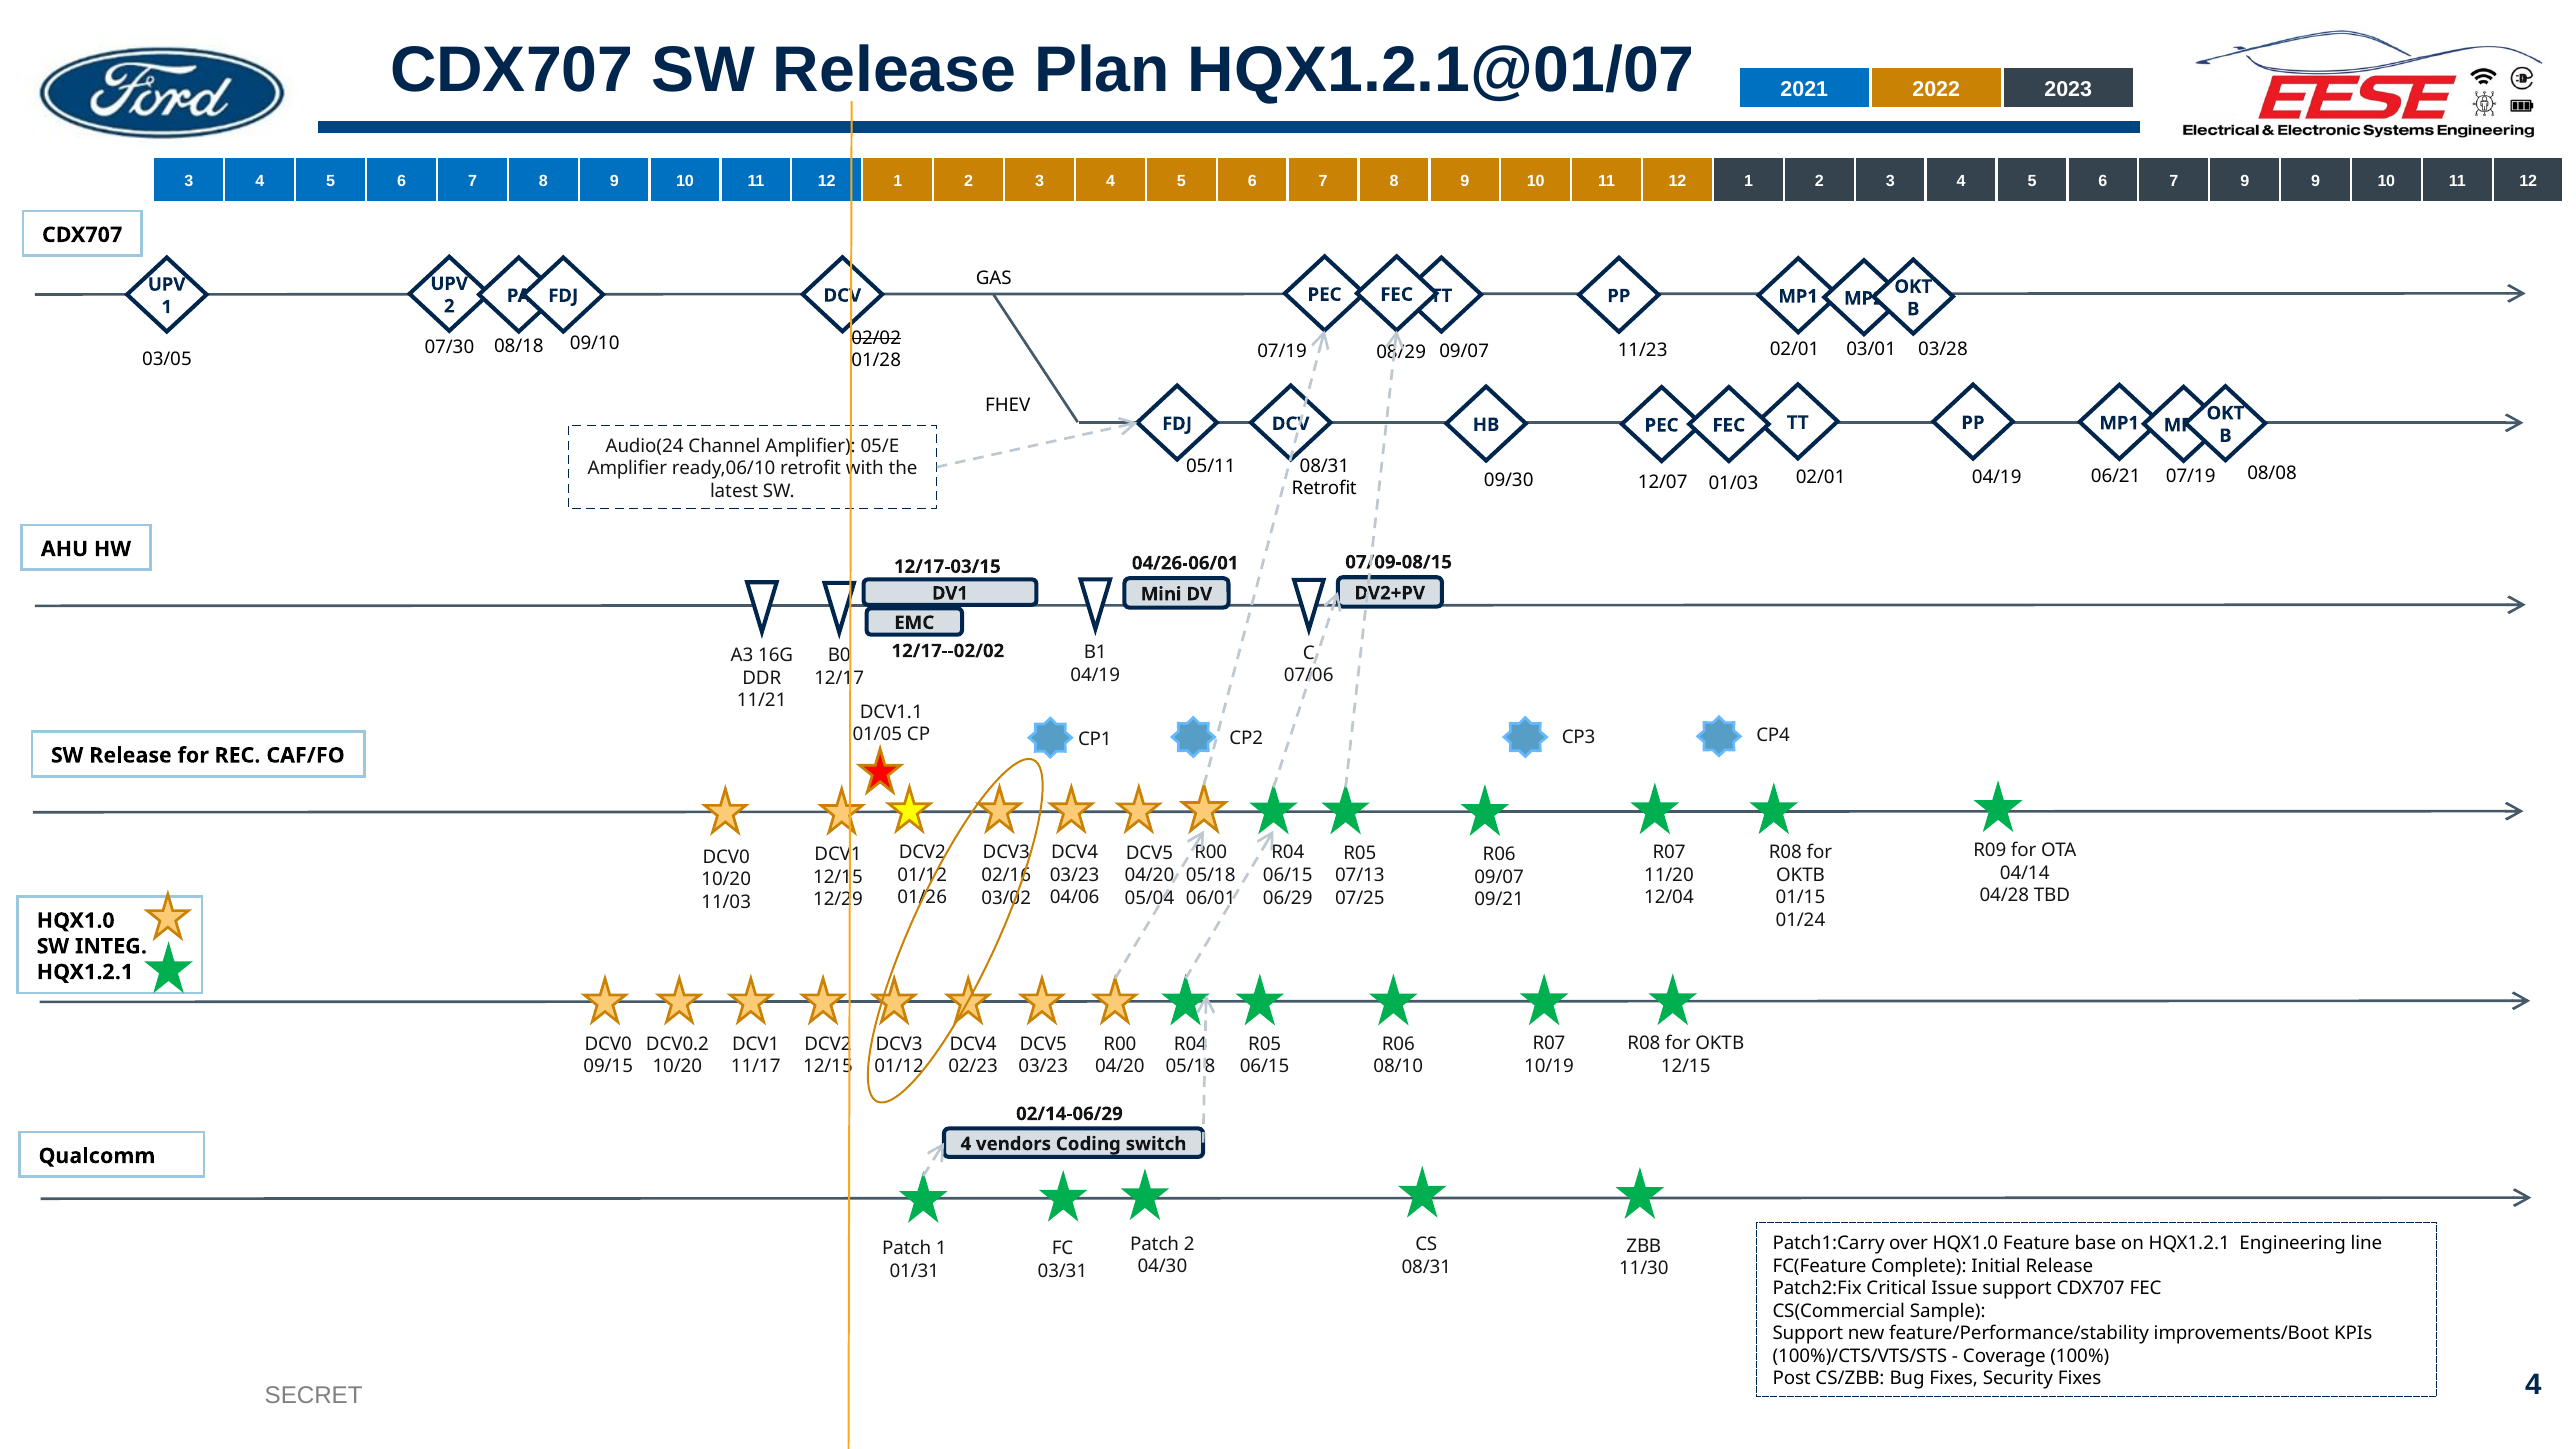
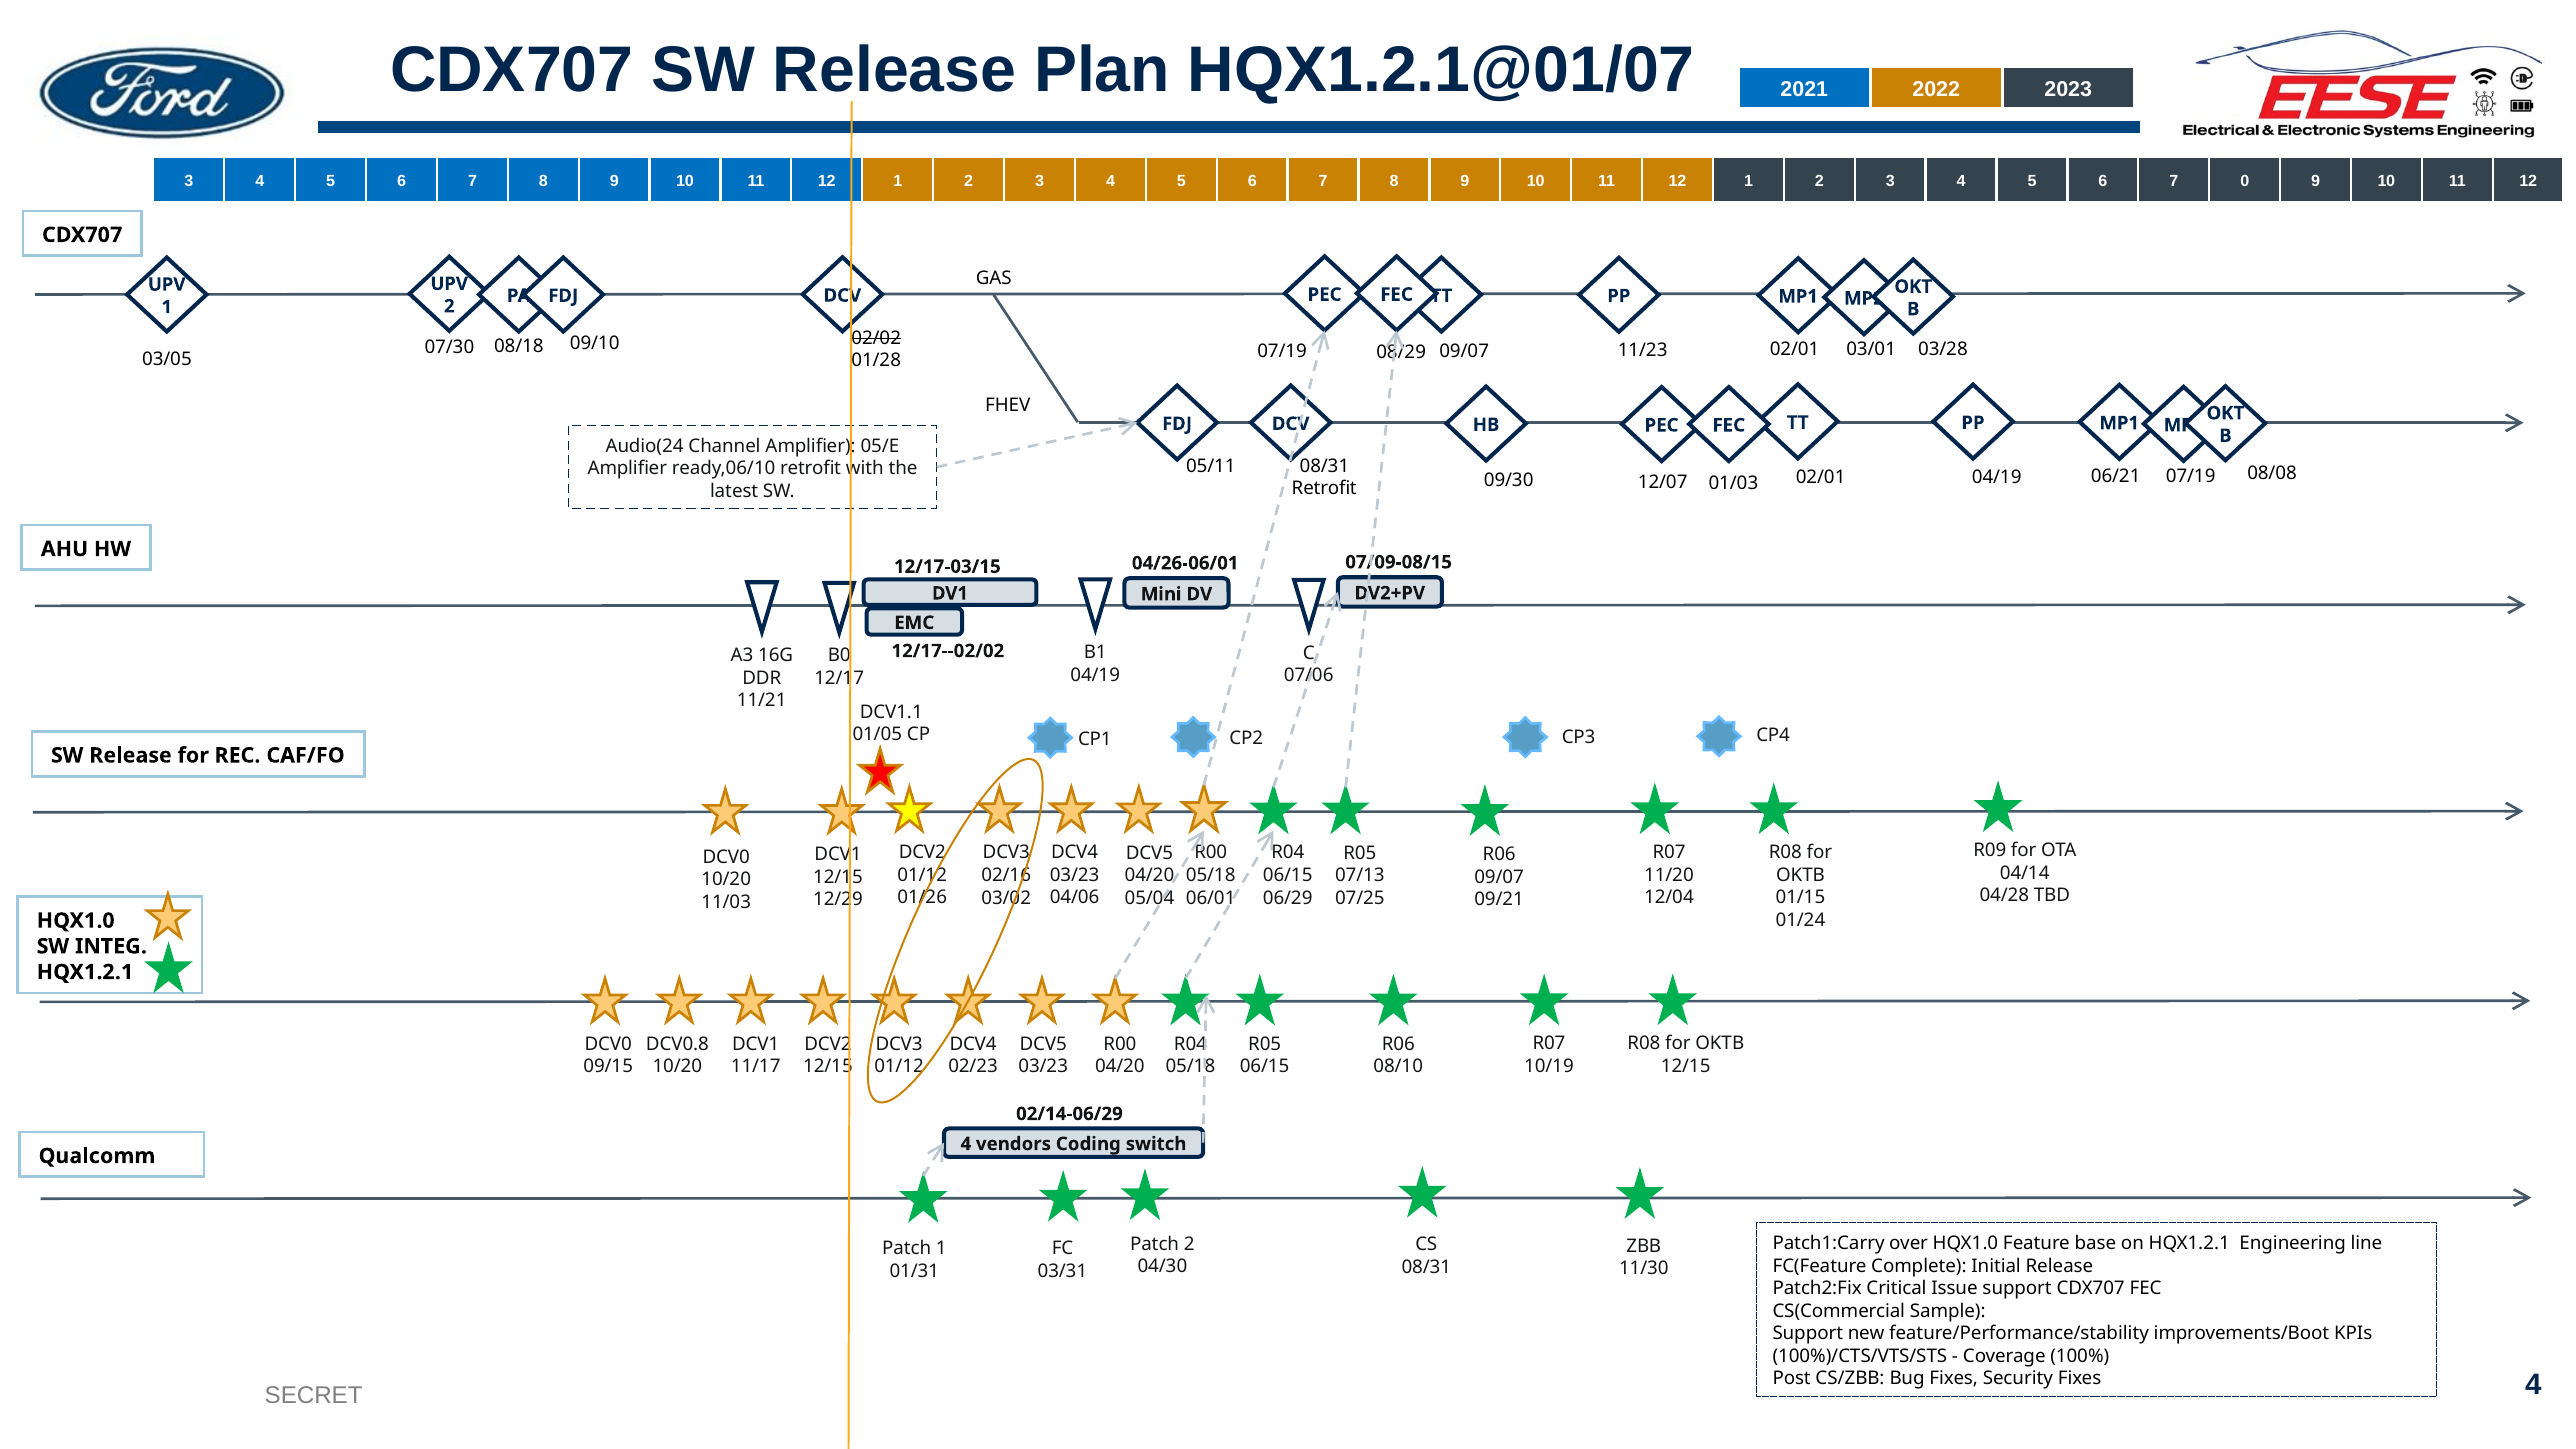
7 9: 9 -> 0
DCV0.2: DCV0.2 -> DCV0.8
